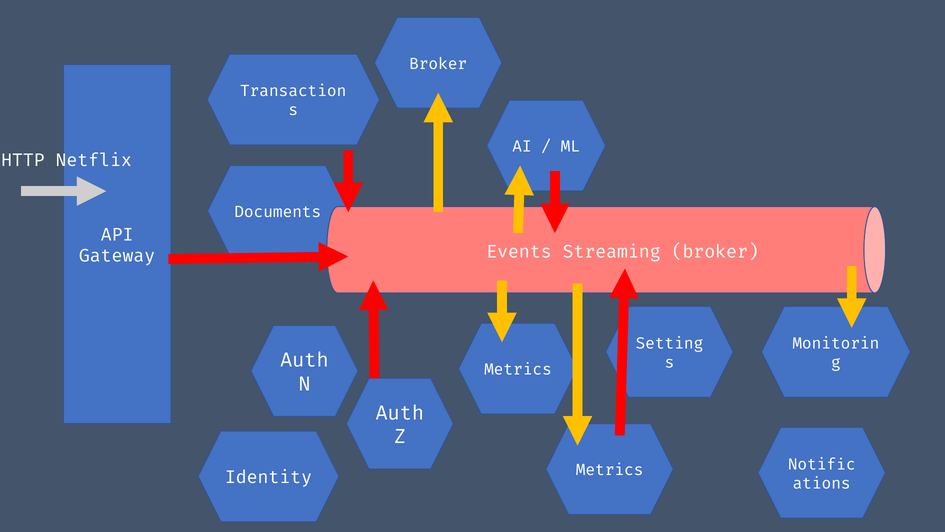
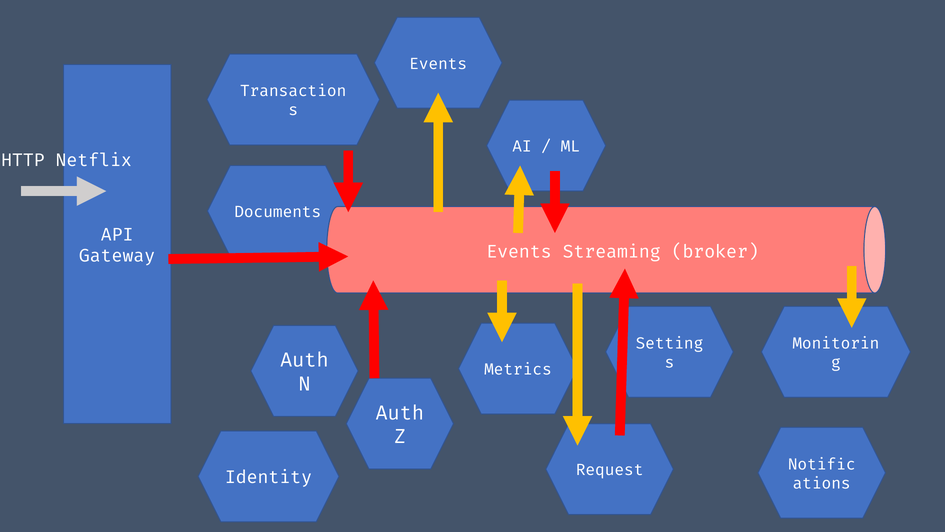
Broker at (438, 64): Broker -> Events
Metrics at (610, 470): Metrics -> Request
